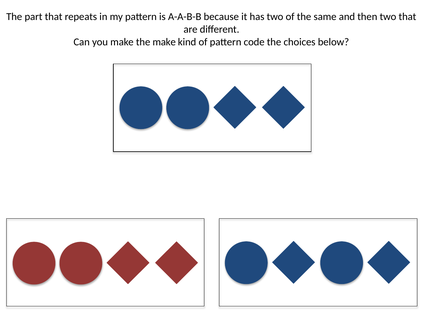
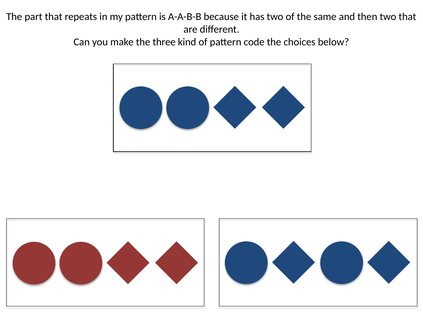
the make: make -> three
